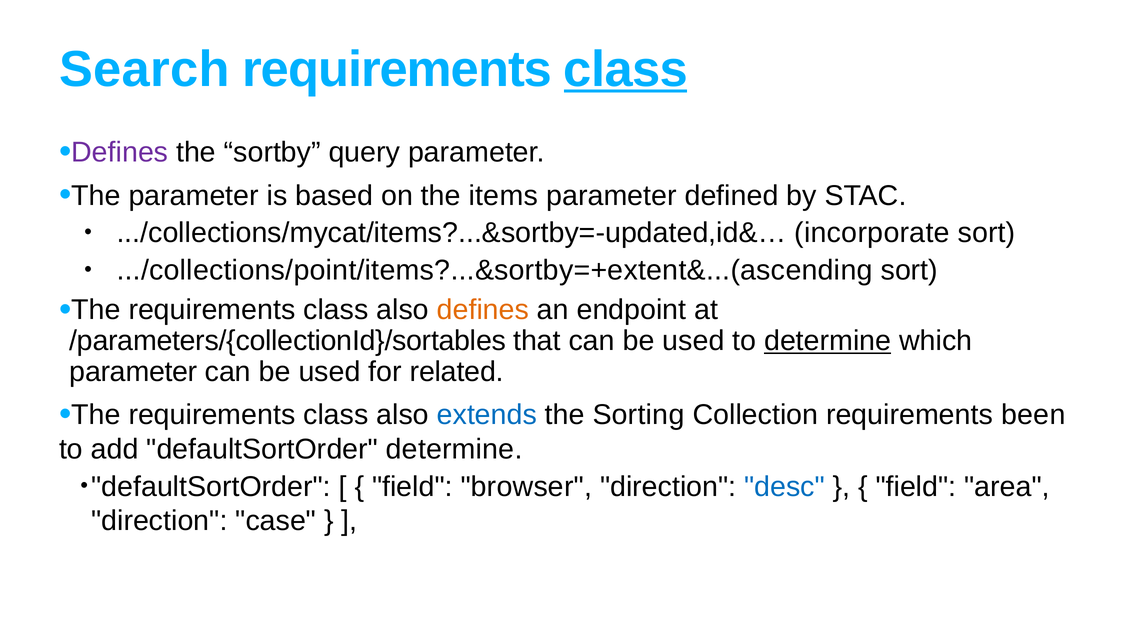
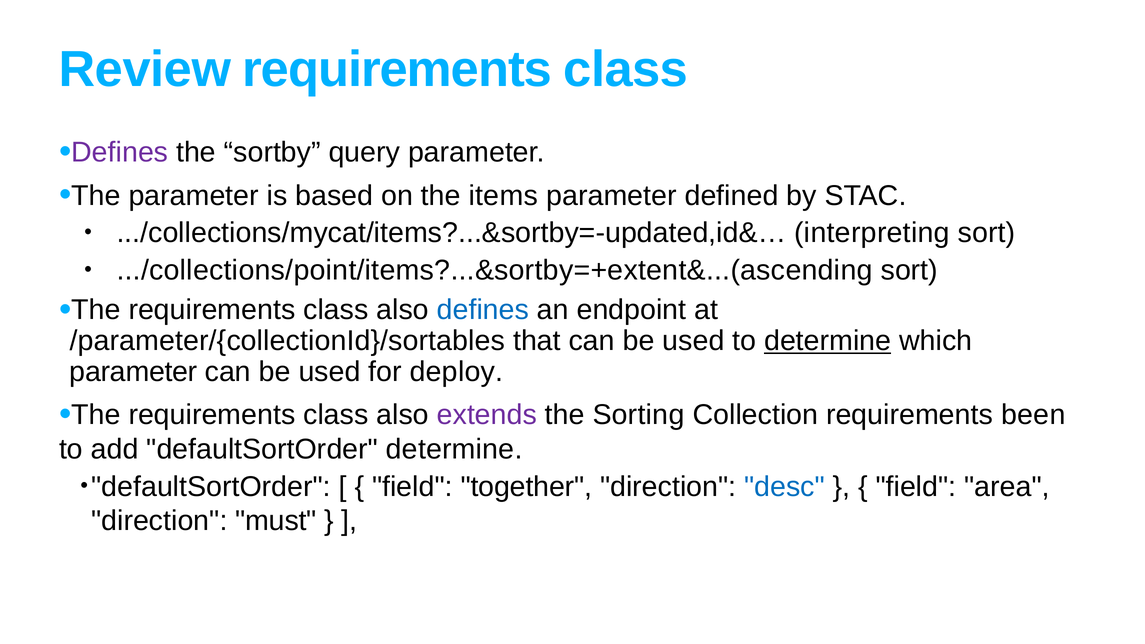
Search: Search -> Review
class at (626, 69) underline: present -> none
incorporate: incorporate -> interpreting
defines at (483, 310) colour: orange -> blue
/parameters/{collectionId}/sortables: /parameters/{collectionId}/sortables -> /parameter/{collectionId}/sortables
related: related -> deploy
extends colour: blue -> purple
browser: browser -> together
case: case -> must
